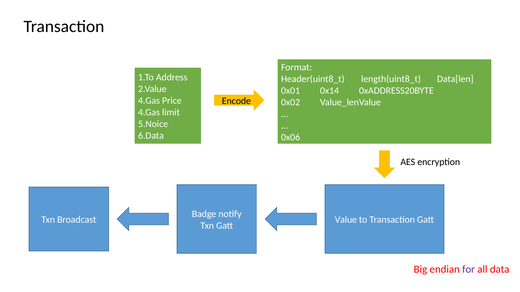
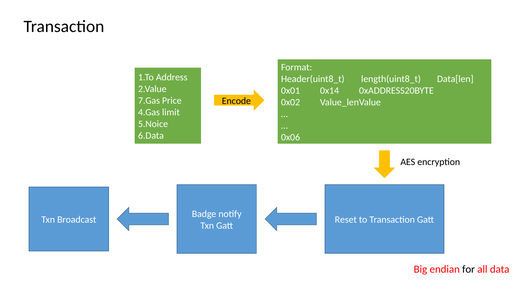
4.Gas at (149, 101): 4.Gas -> 7.Gas
Value: Value -> Reset
for colour: purple -> black
